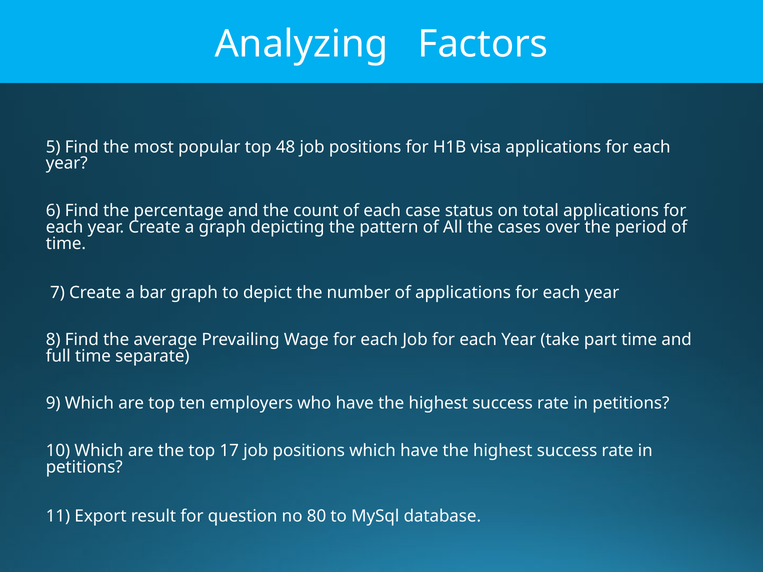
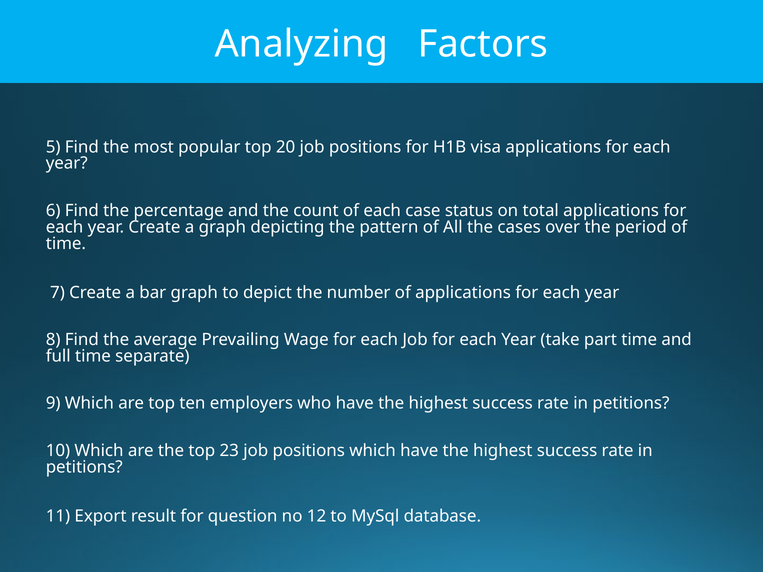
48: 48 -> 20
17: 17 -> 23
80: 80 -> 12
